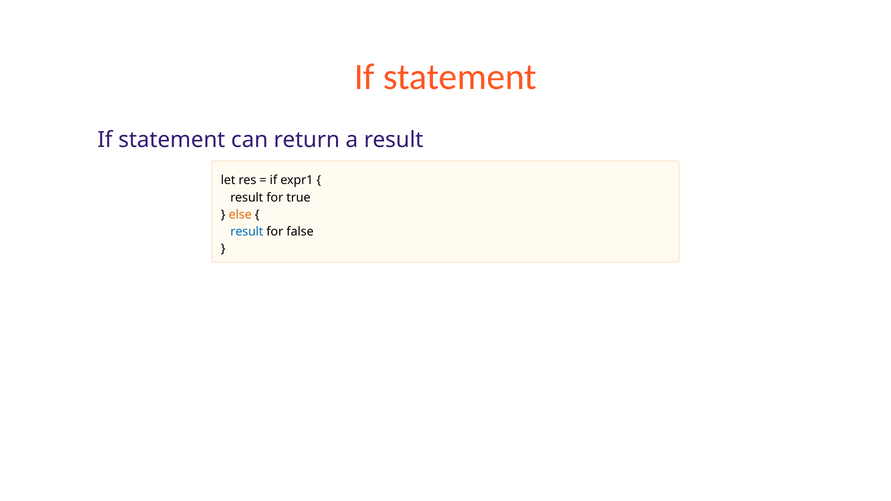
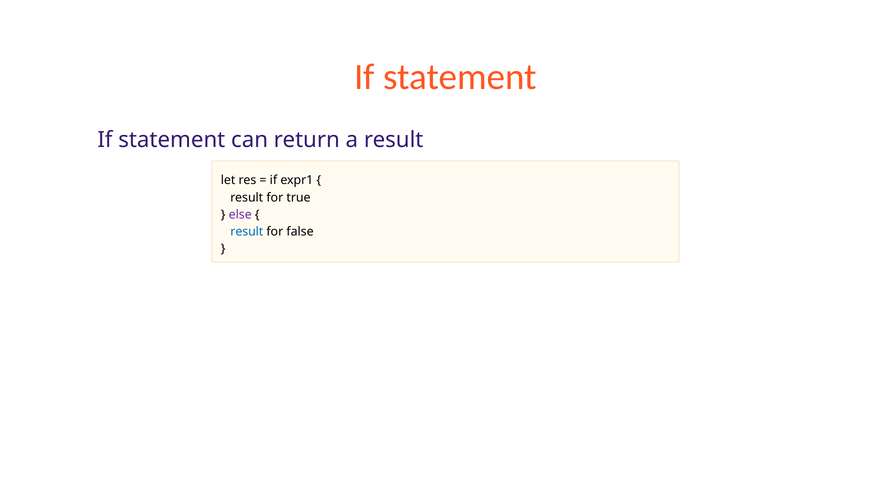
else colour: orange -> purple
